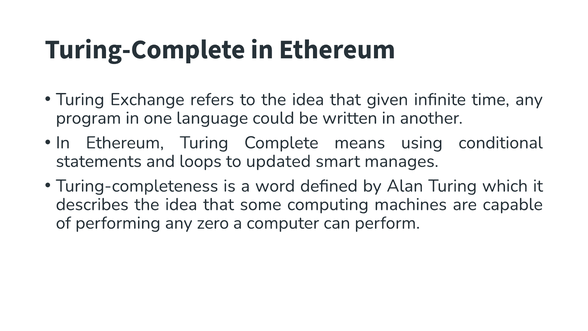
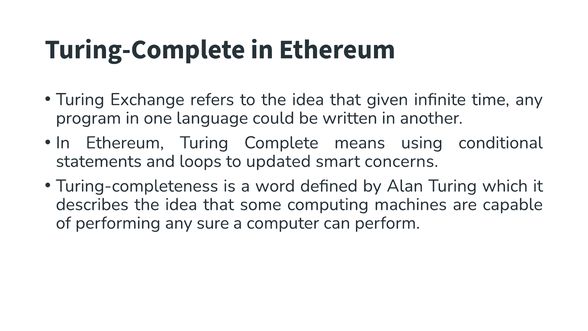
manages: manages -> concerns
zero: zero -> sure
